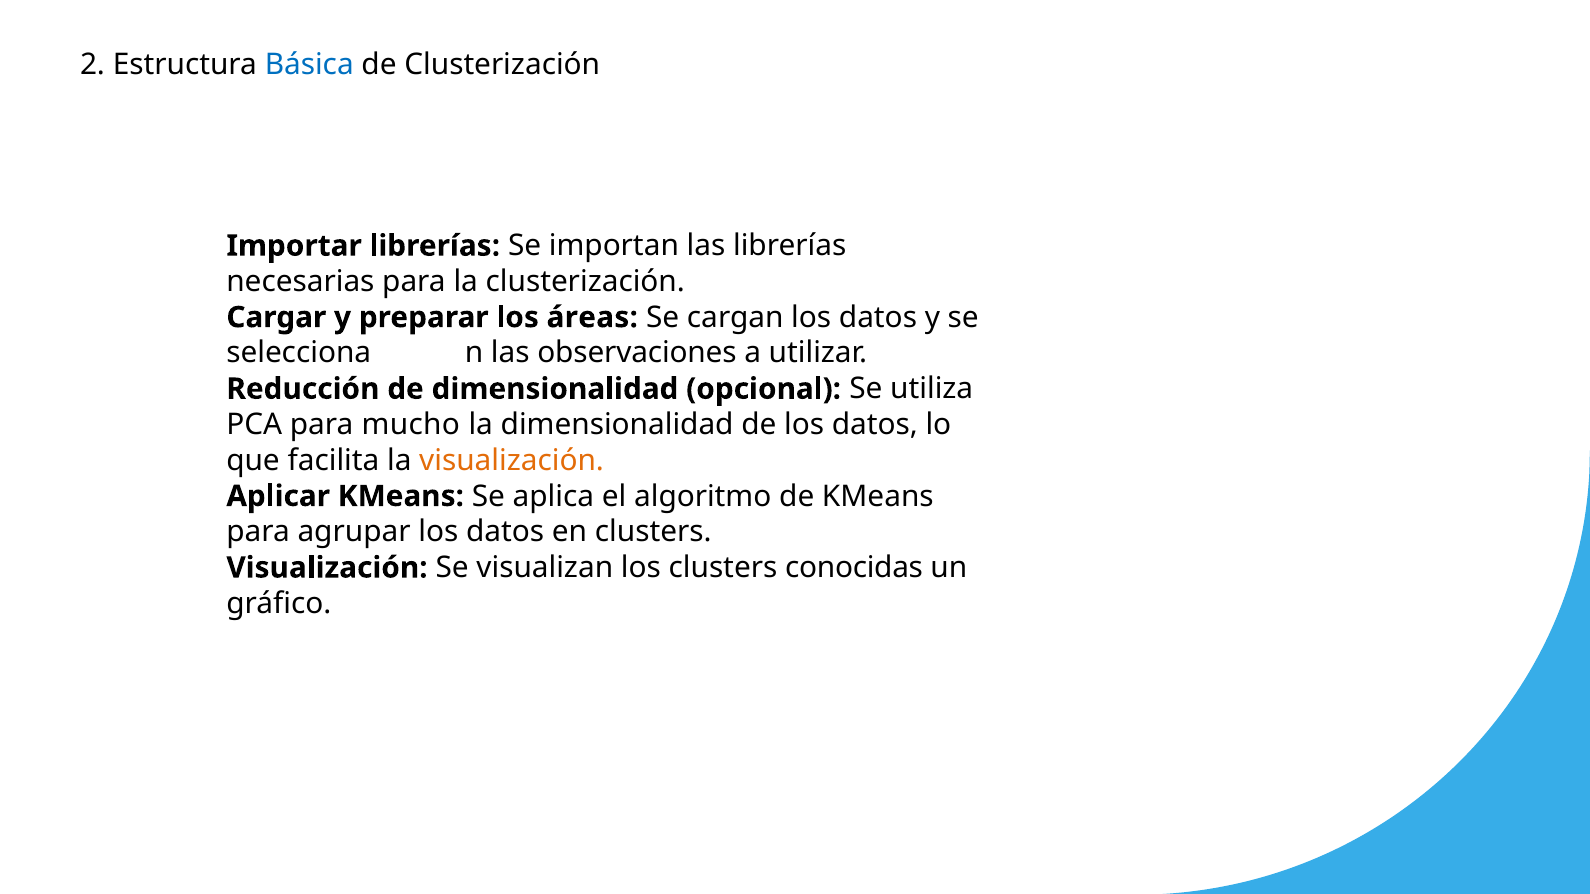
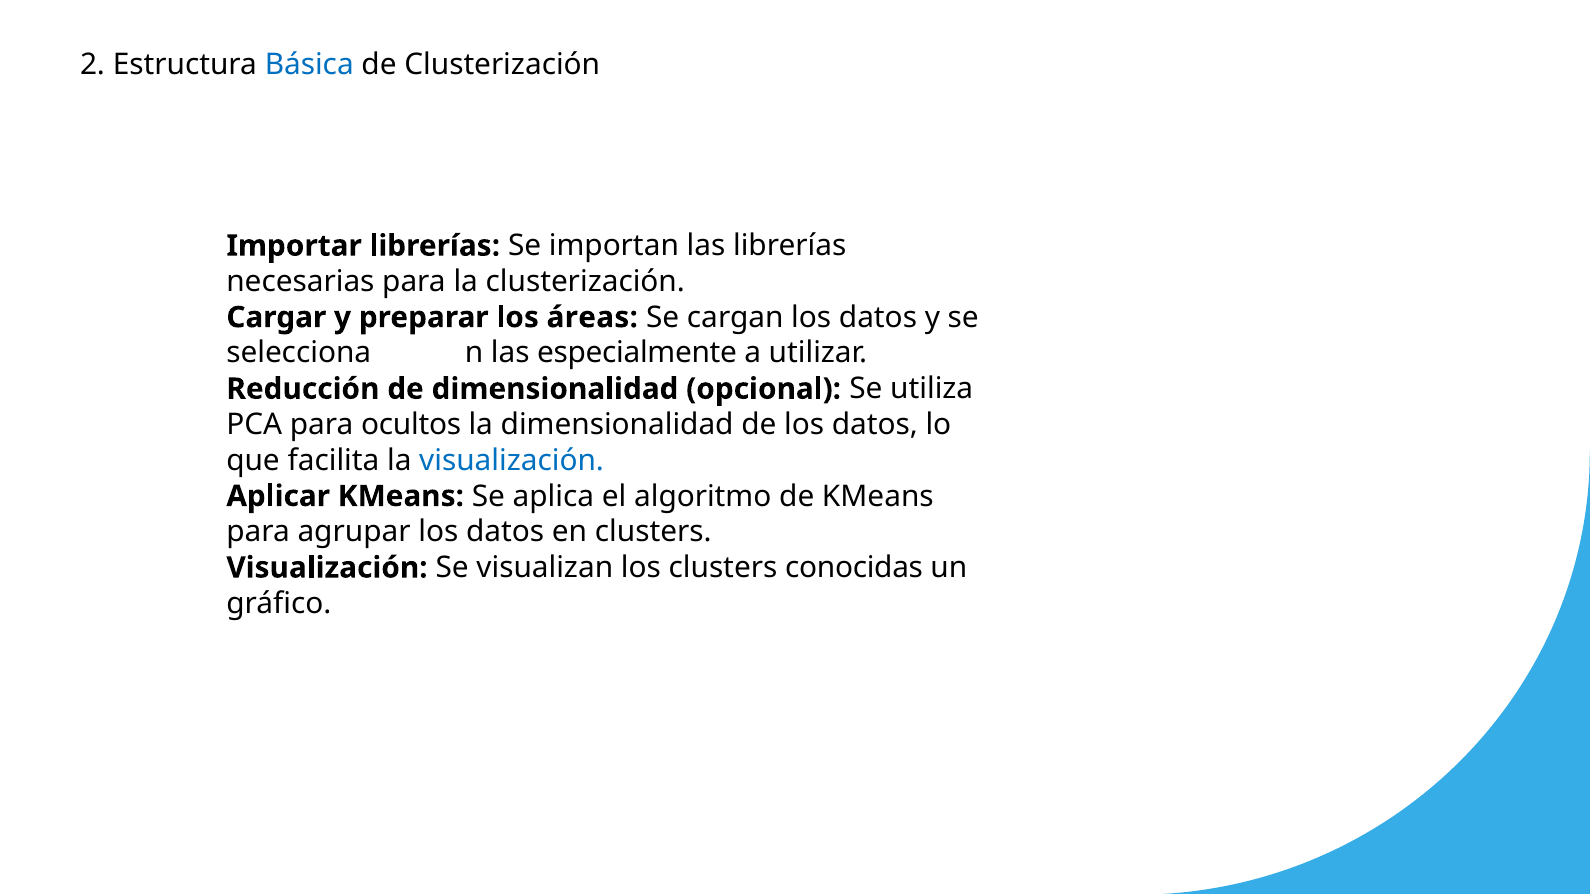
observaciones: observaciones -> especialmente
mucho: mucho -> ocultos
visualización at (512, 461) colour: orange -> blue
